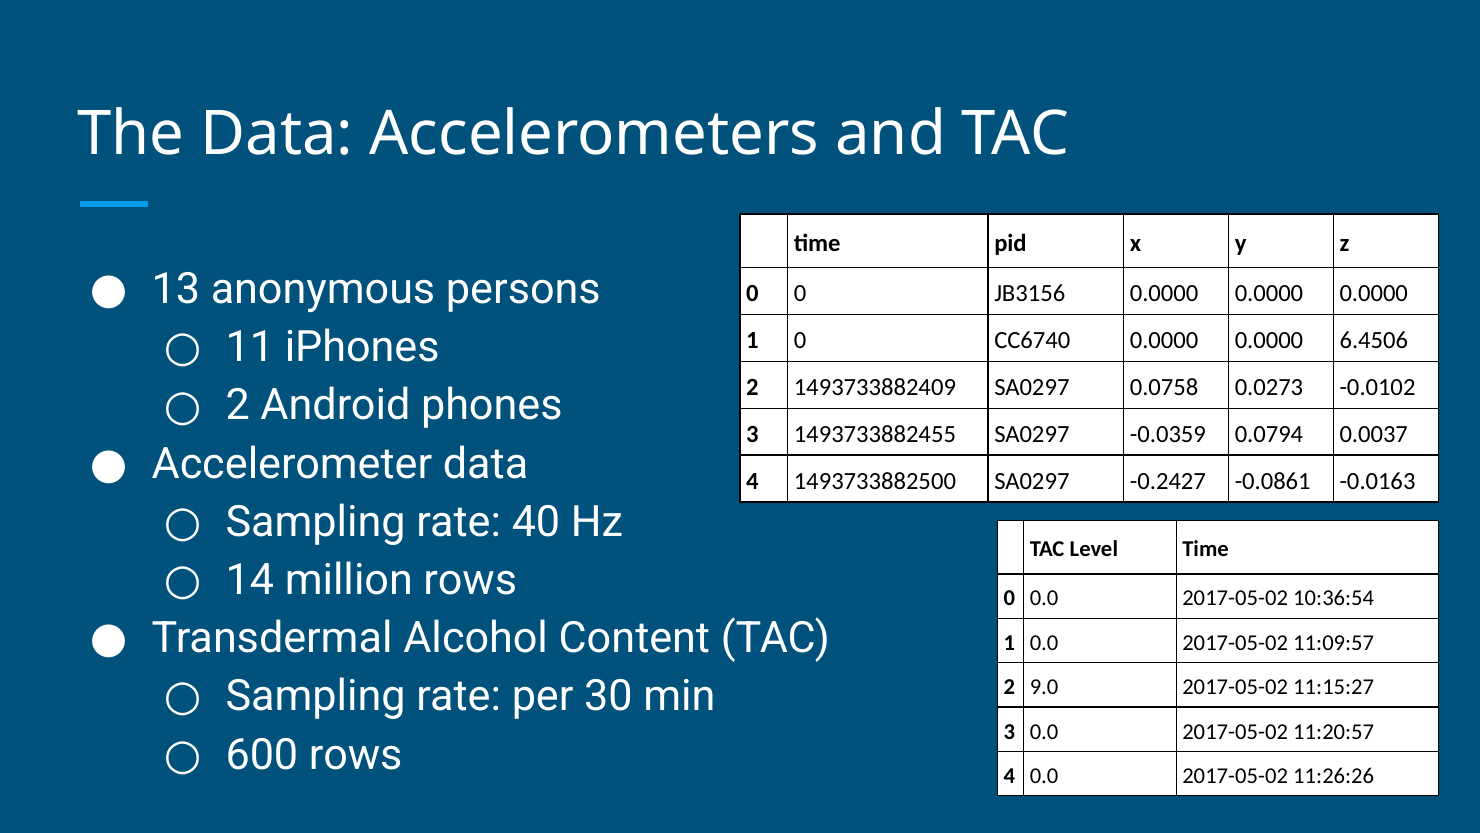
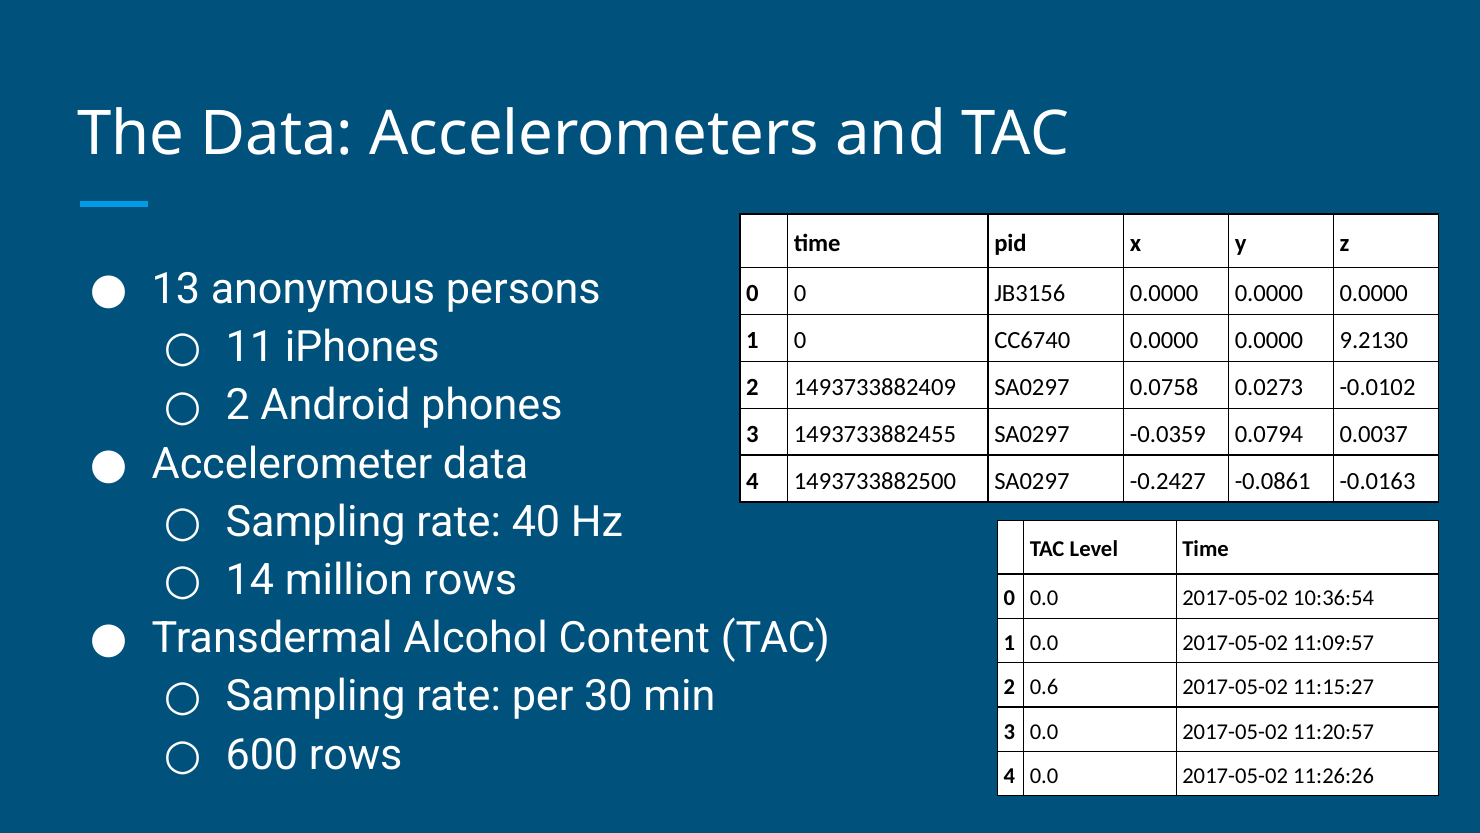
6.4506: 6.4506 -> 9.2130
9.0: 9.0 -> 0.6
